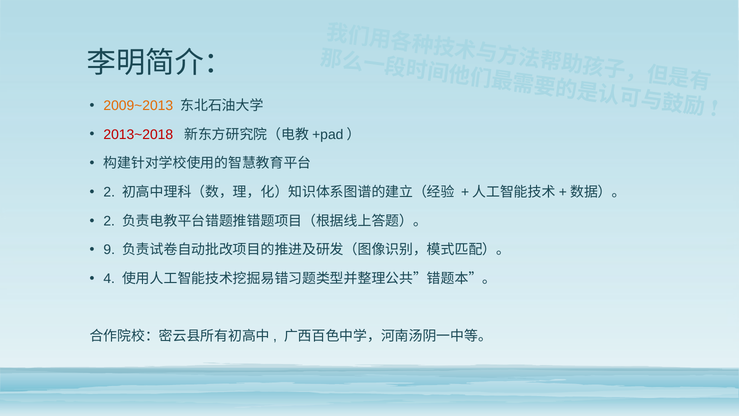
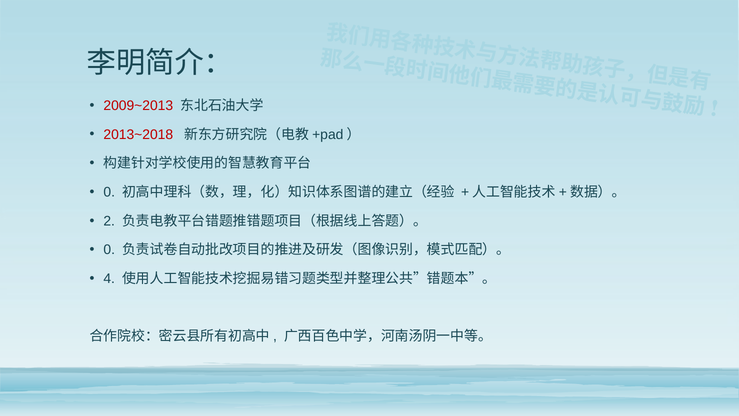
2009~2013 colour: orange -> red
2 at (109, 192): 2 -> 0
9 at (109, 250): 9 -> 0
